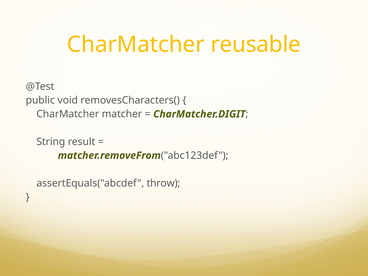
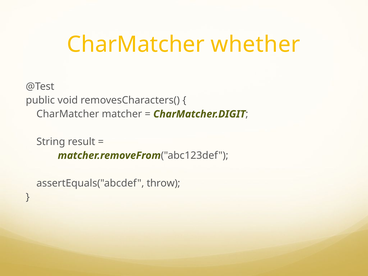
reusable: reusable -> whether
